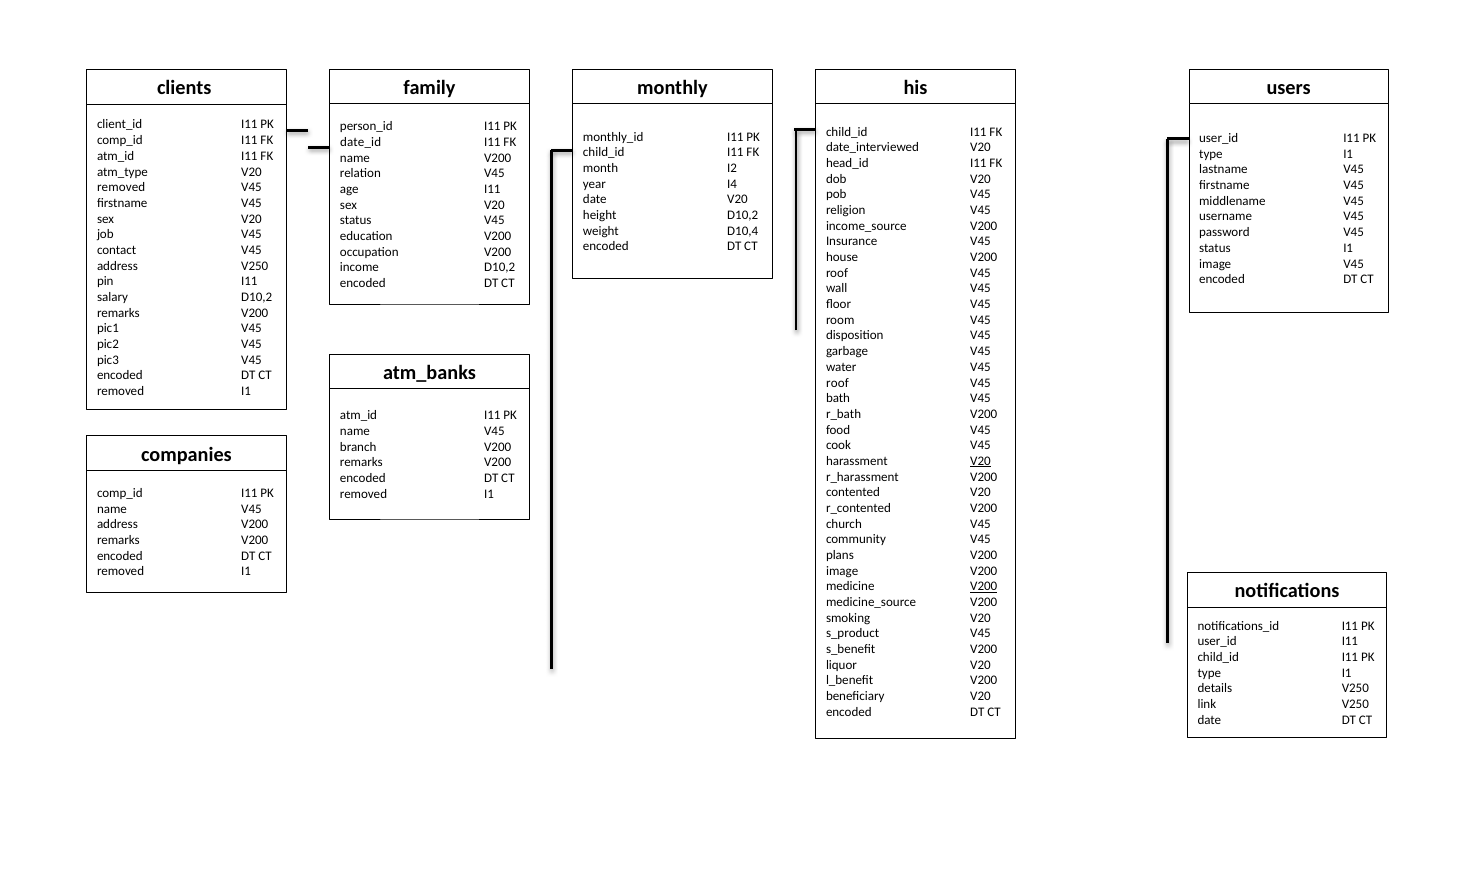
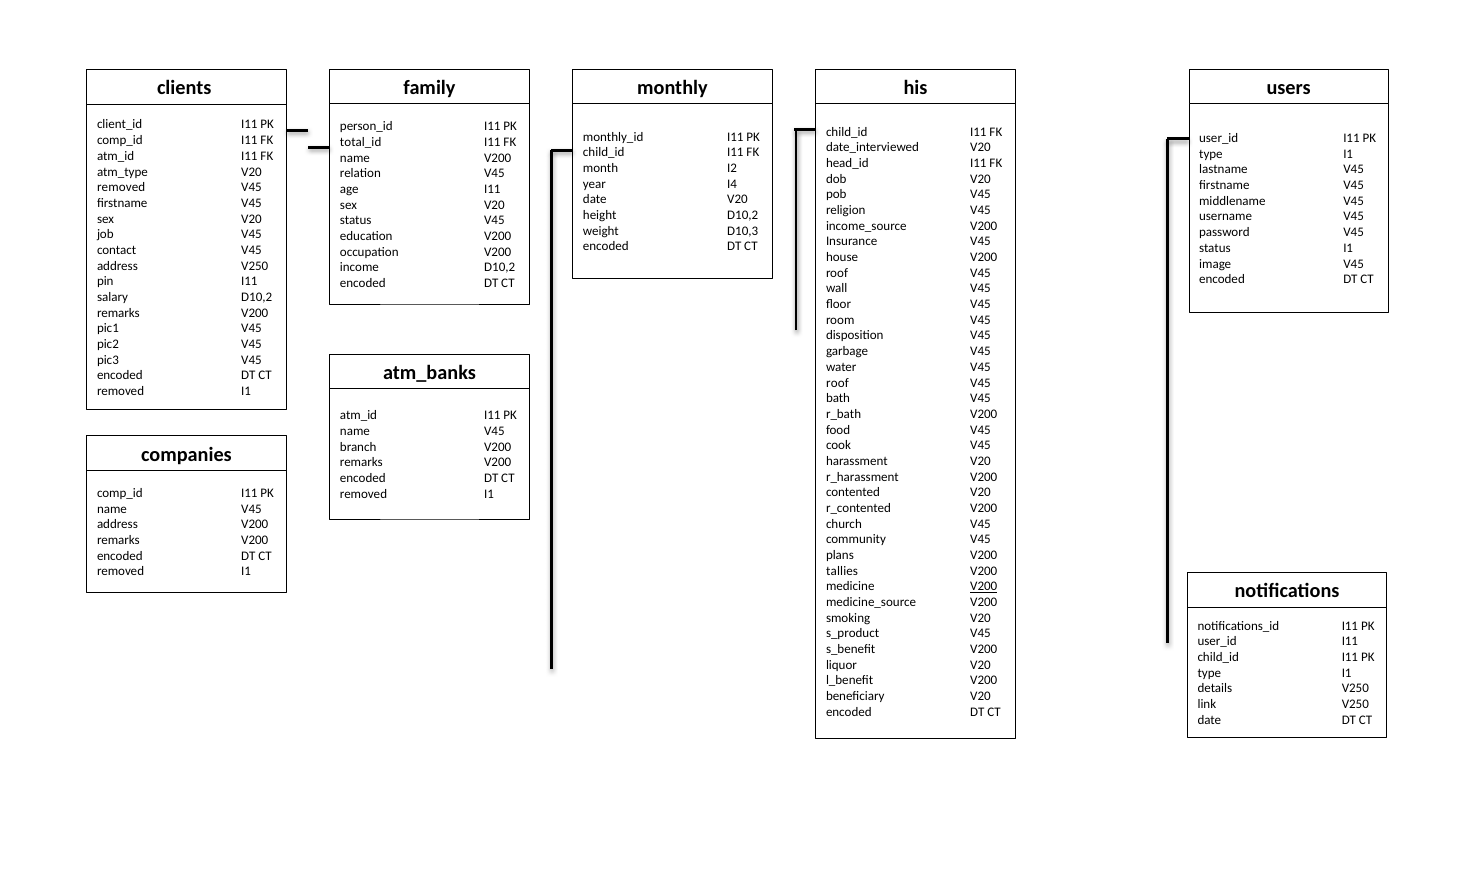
date_id: date_id -> total_id
D10,4: D10,4 -> D10,3
V20 at (980, 461) underline: present -> none
image at (842, 570): image -> tallies
